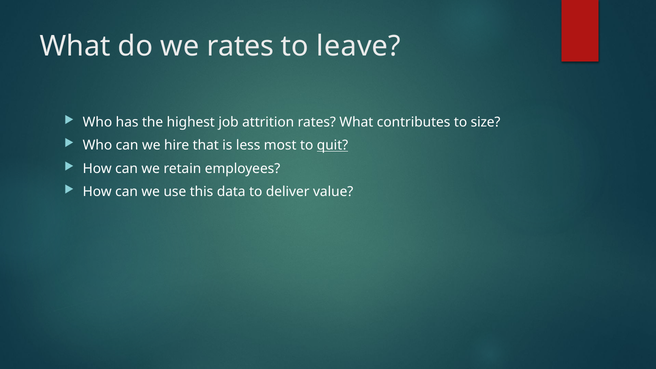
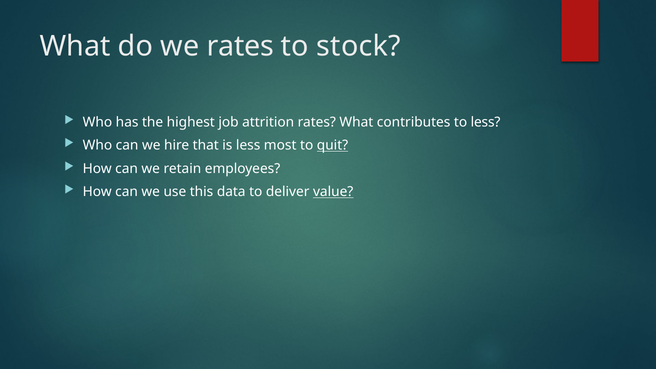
leave: leave -> stock
to size: size -> less
value underline: none -> present
